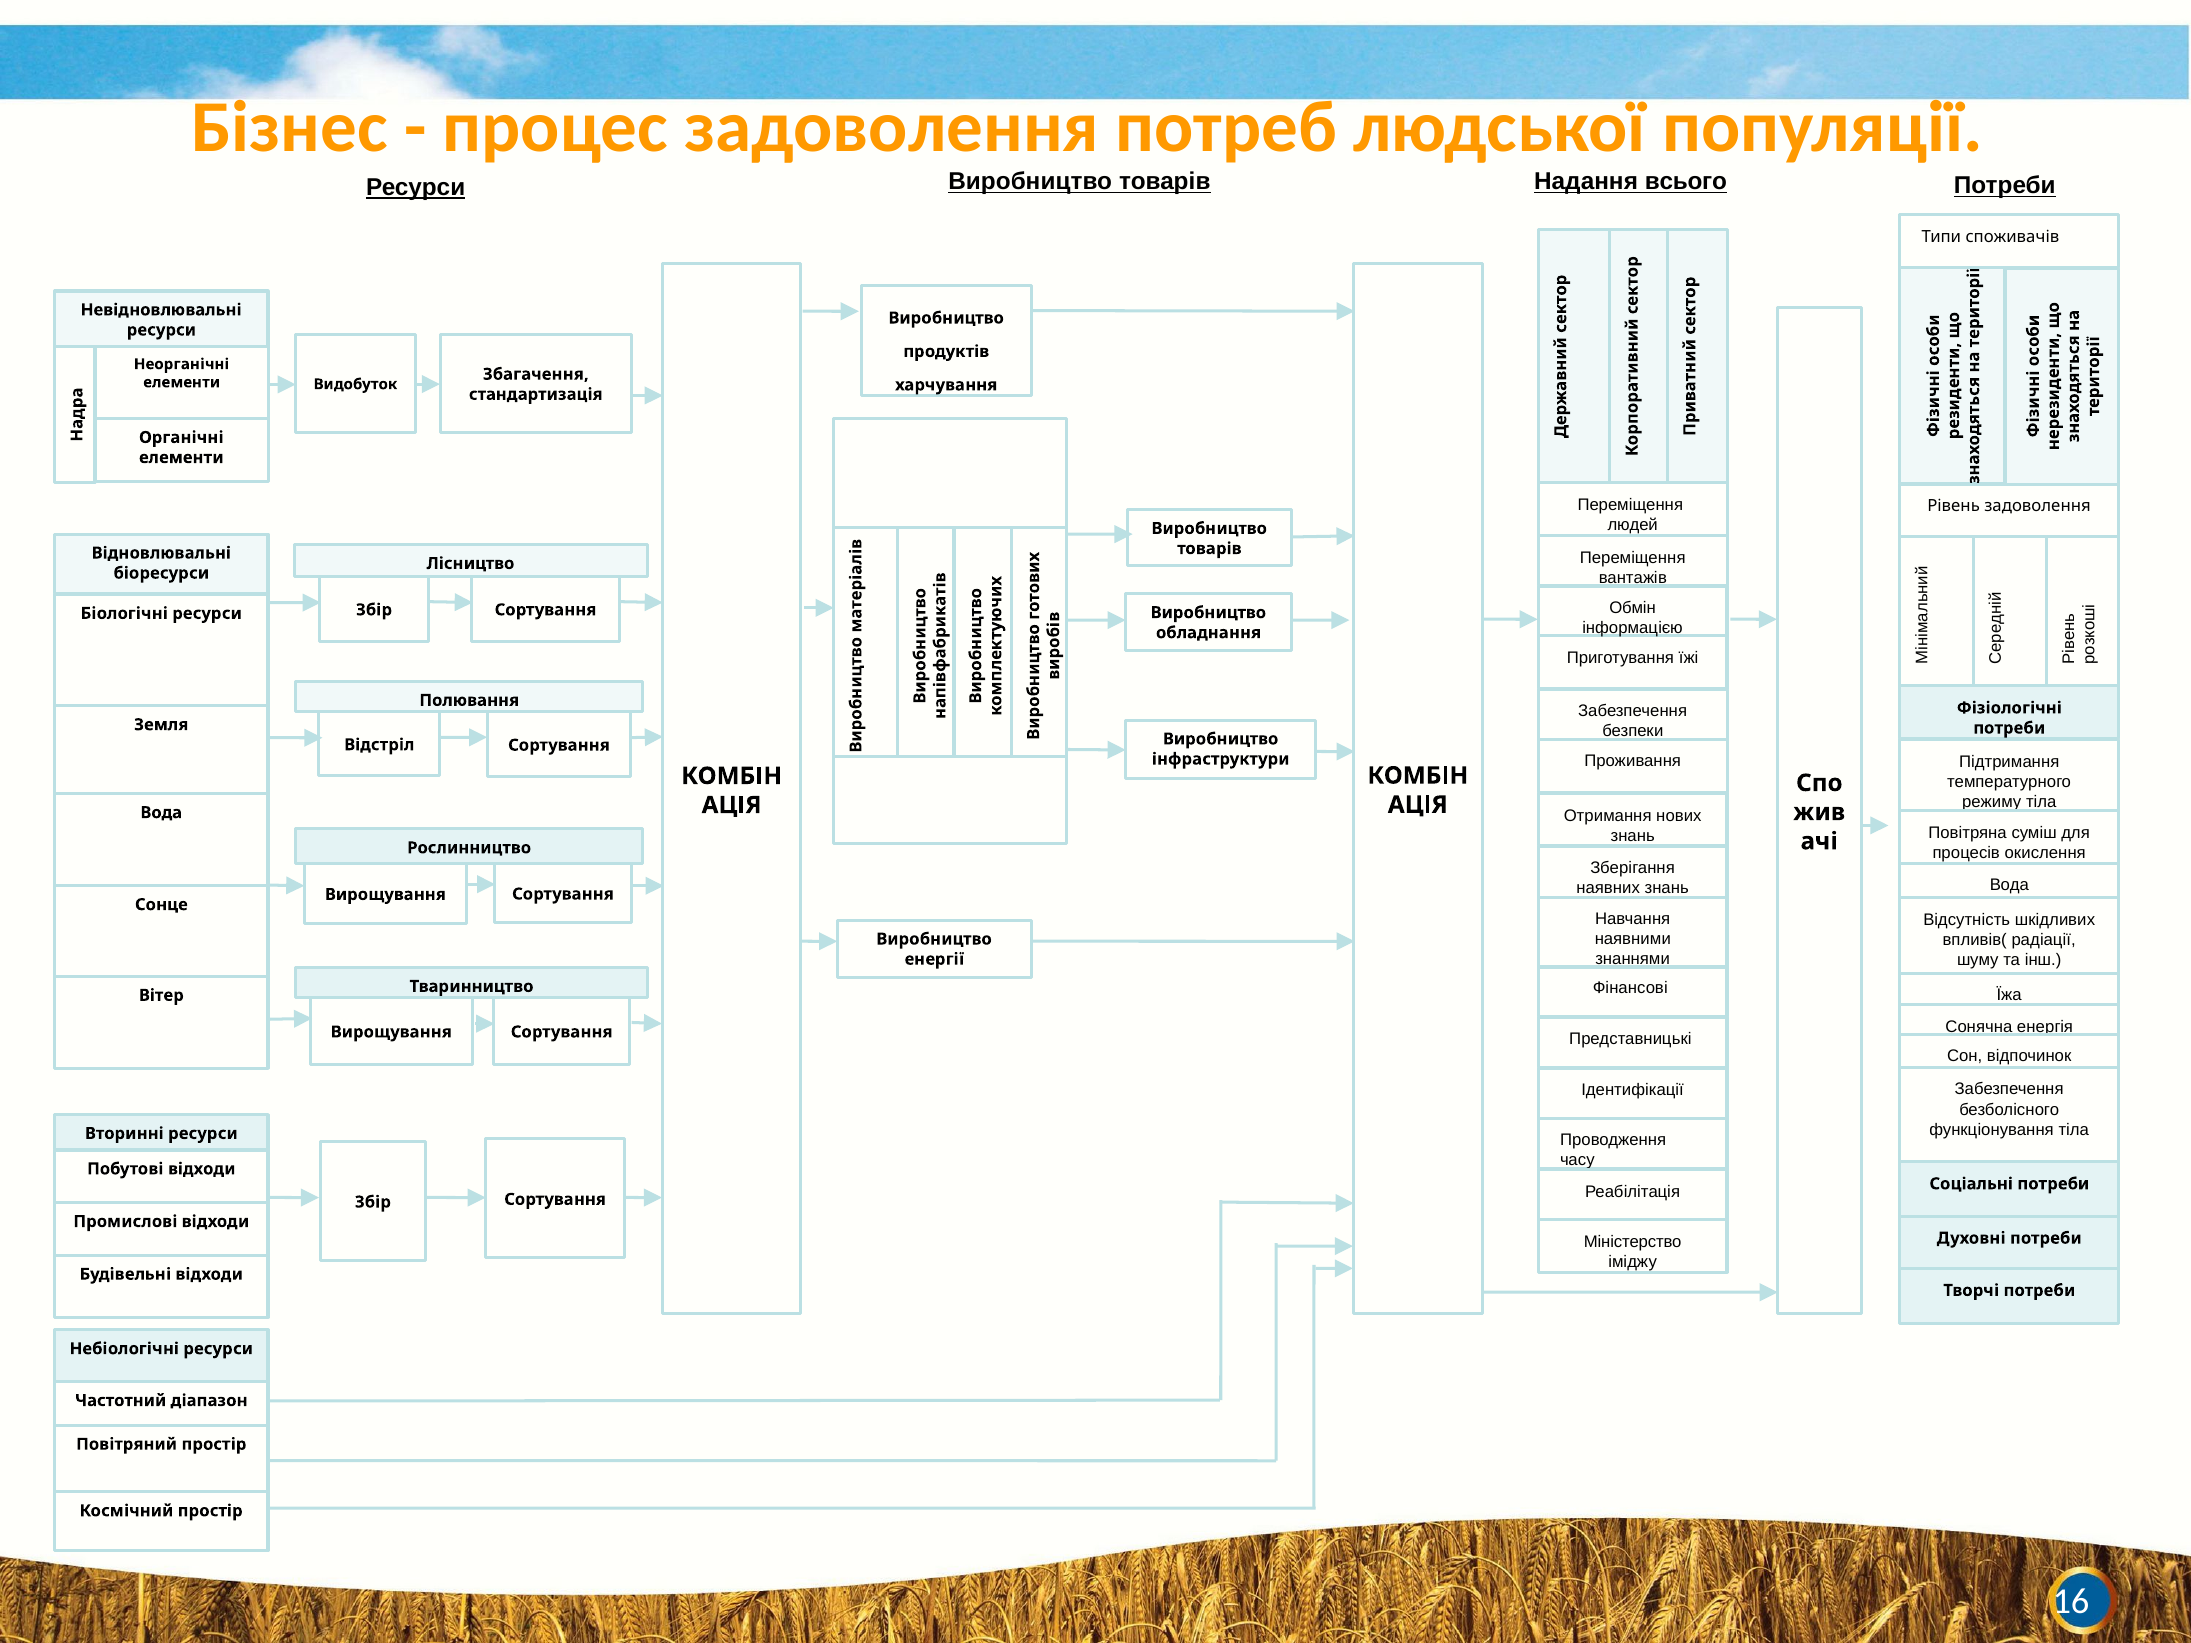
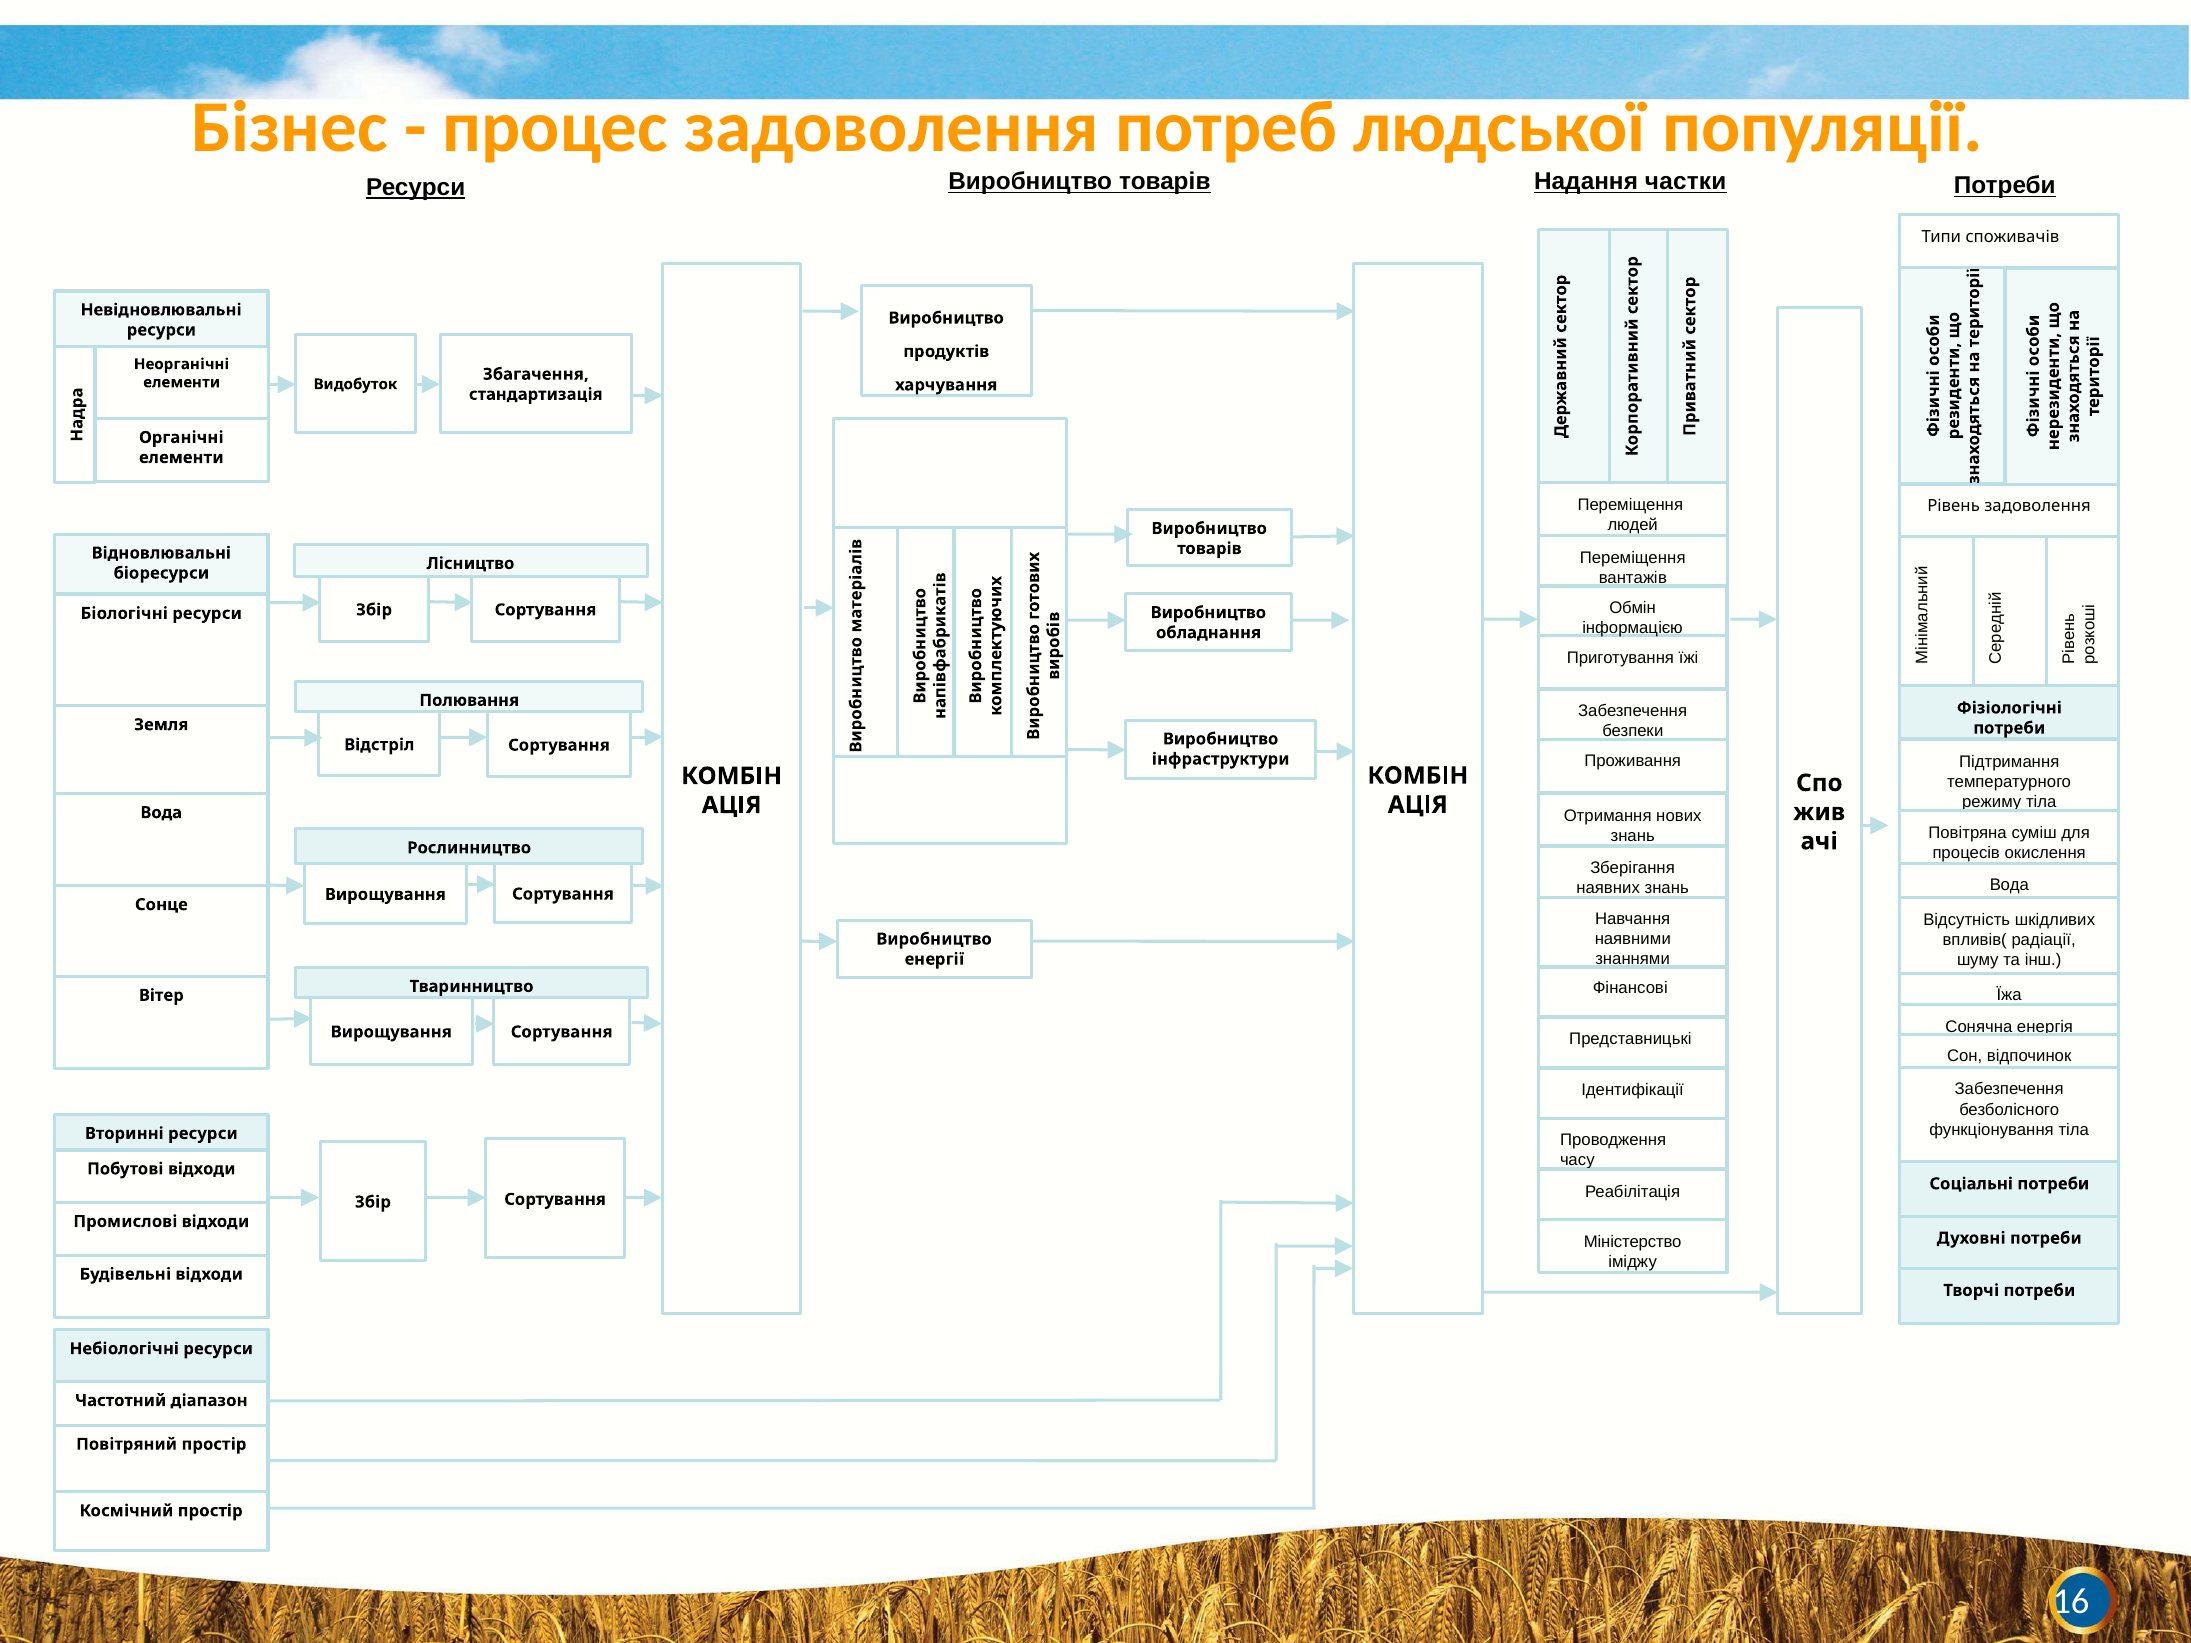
всього: всього -> частки
